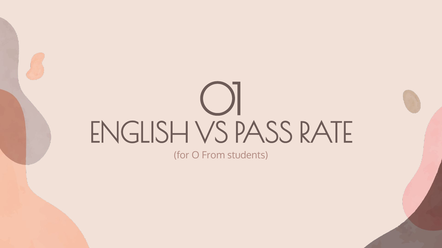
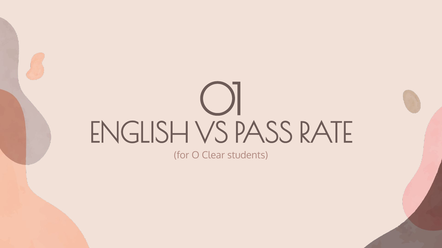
From: From -> Clear
